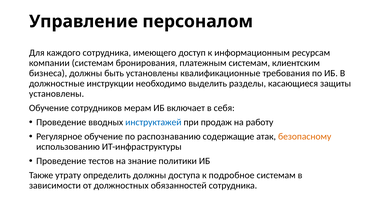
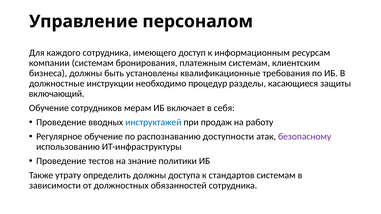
выделить: выделить -> процедур
установлены at (57, 94): установлены -> включающий
содержащие: содержащие -> доступности
безопасному colour: orange -> purple
подробное: подробное -> стандартов
